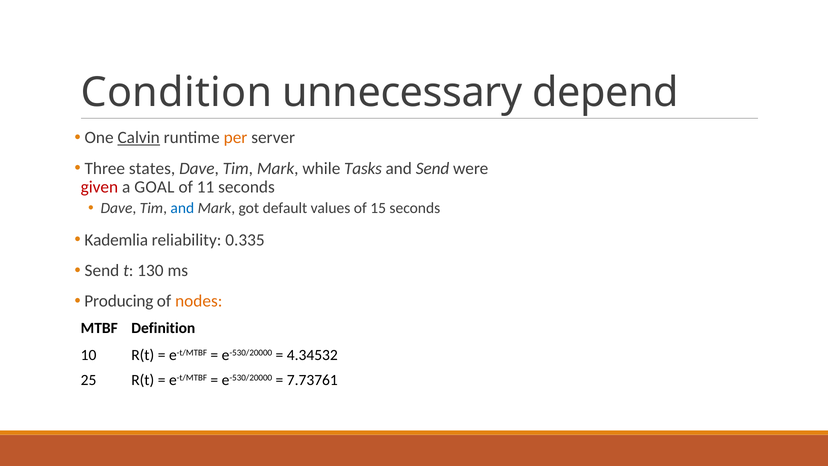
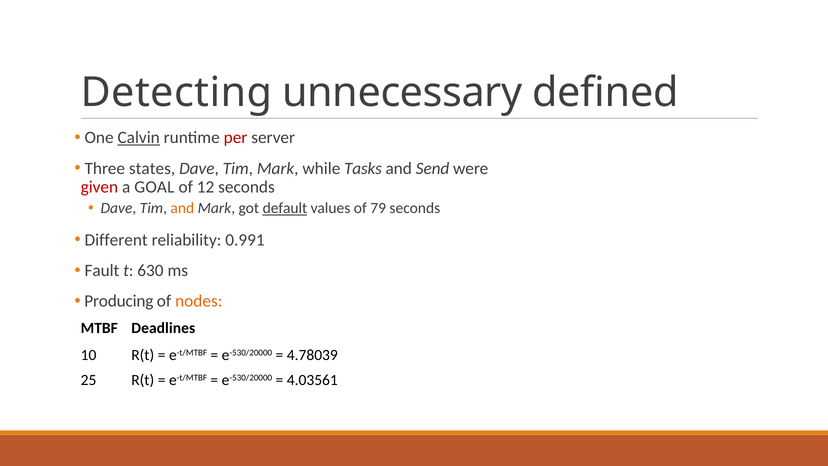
Condition: Condition -> Detecting
depend: depend -> defined
per colour: orange -> red
11: 11 -> 12
and at (182, 208) colour: blue -> orange
default underline: none -> present
15: 15 -> 79
Kademlia: Kademlia -> Different
0.335: 0.335 -> 0.991
Send at (102, 270): Send -> Fault
130: 130 -> 630
Definition: Definition -> Deadlines
4.34532: 4.34532 -> 4.78039
7.73761: 7.73761 -> 4.03561
